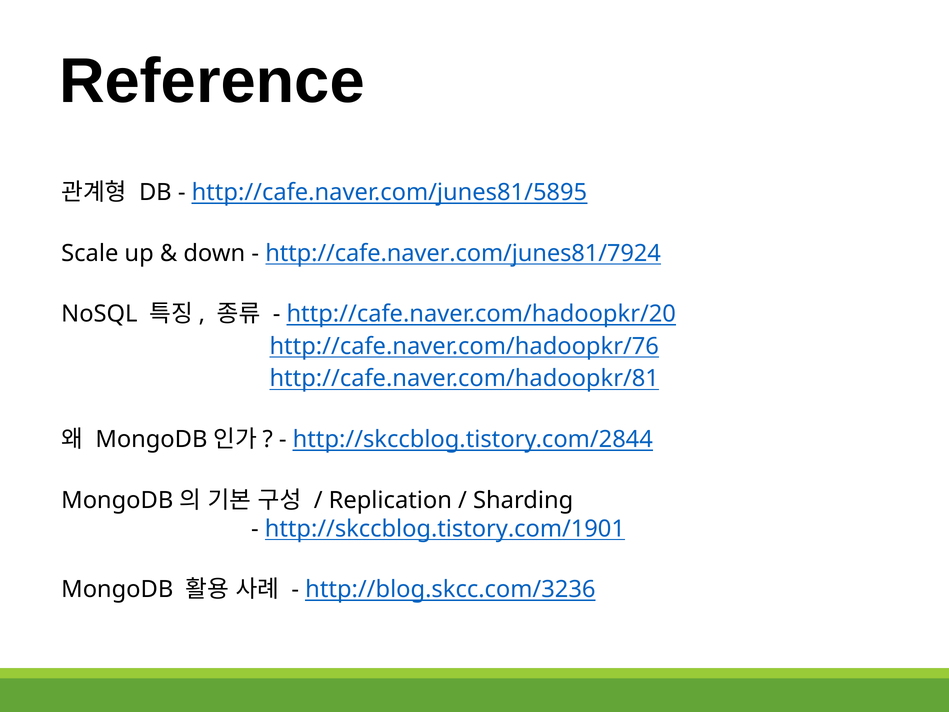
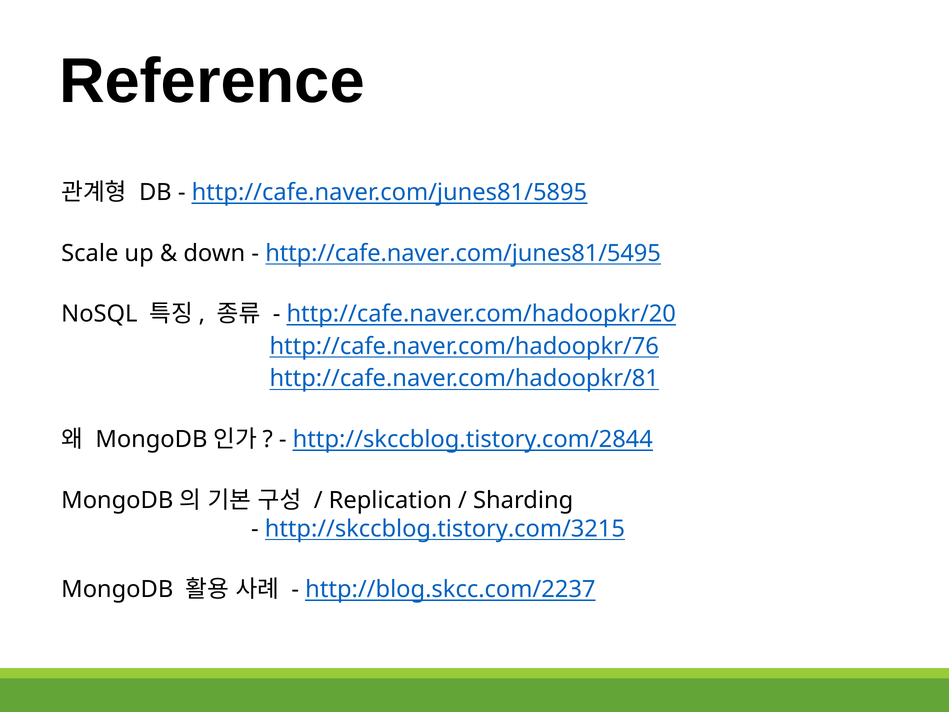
http://cafe.naver.com/junes81/7924: http://cafe.naver.com/junes81/7924 -> http://cafe.naver.com/junes81/5495
http://skccblog.tistory.com/1901: http://skccblog.tistory.com/1901 -> http://skccblog.tistory.com/3215
http://blog.skcc.com/3236: http://blog.skcc.com/3236 -> http://blog.skcc.com/2237
